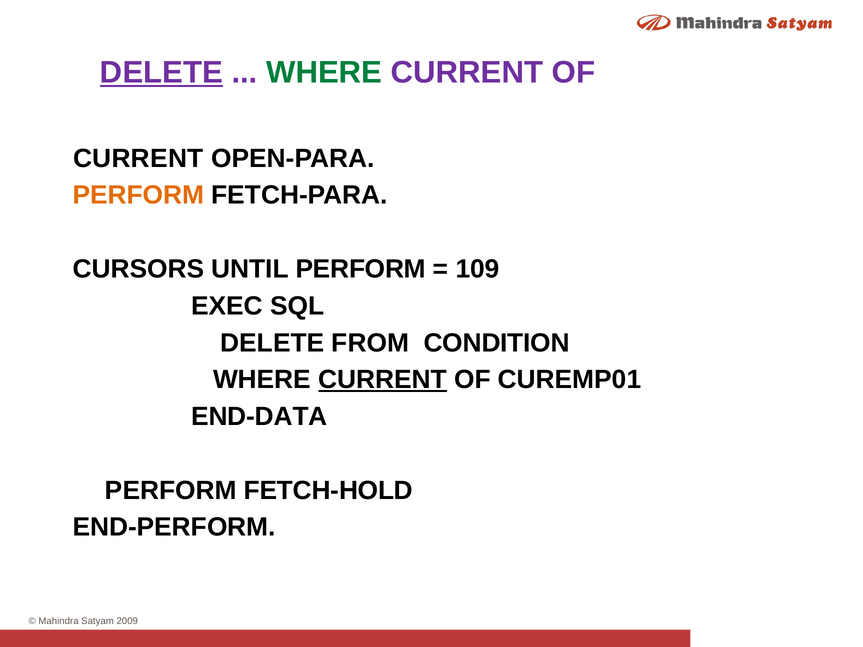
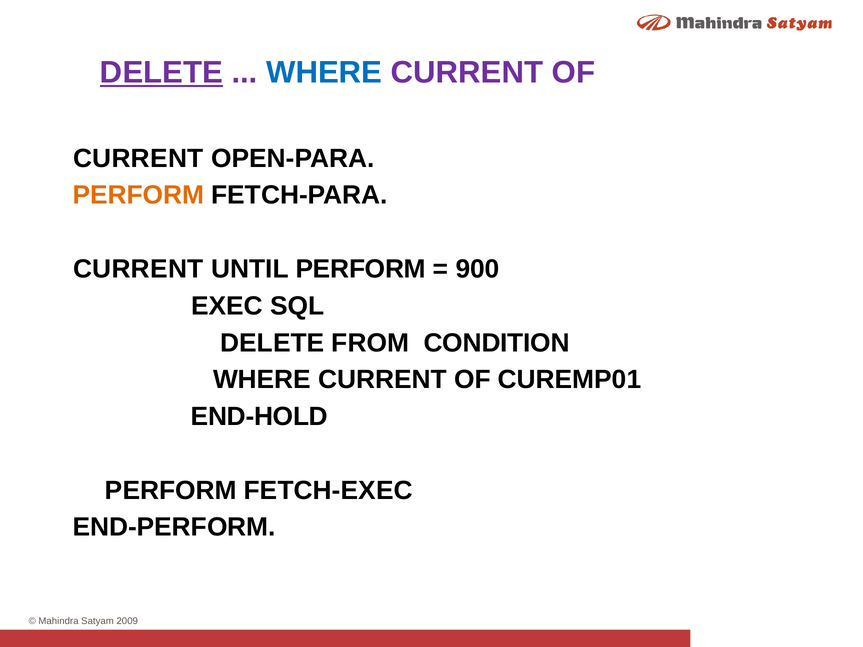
WHERE at (324, 73) colour: green -> blue
CURSORS at (138, 269): CURSORS -> CURRENT
109: 109 -> 900
CURRENT at (383, 380) underline: present -> none
END-DATA: END-DATA -> END-HOLD
FETCH-HOLD: FETCH-HOLD -> FETCH-EXEC
